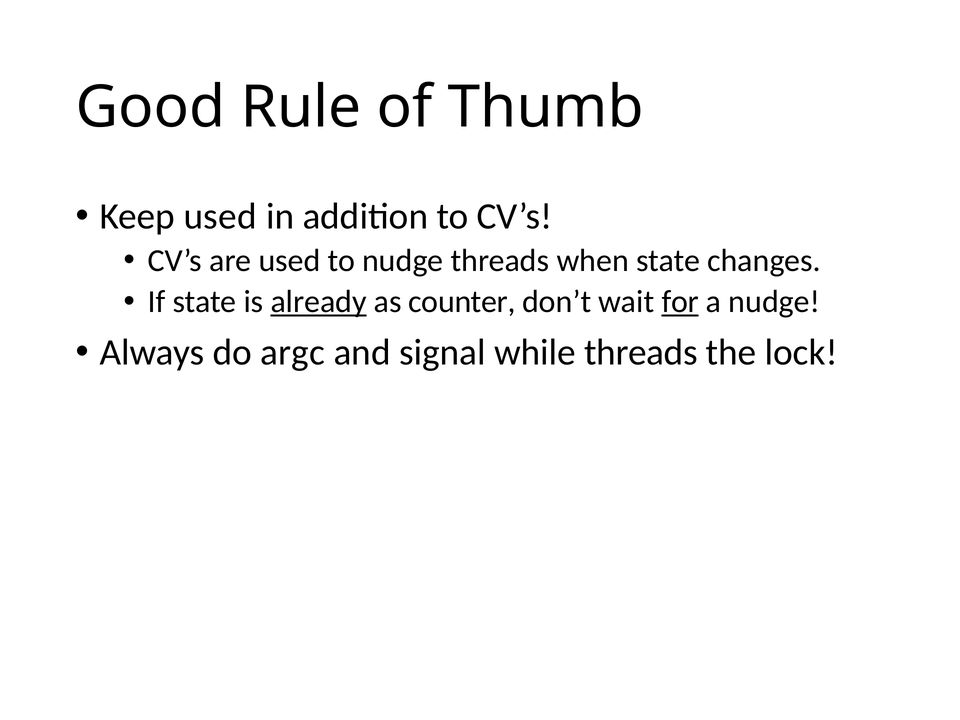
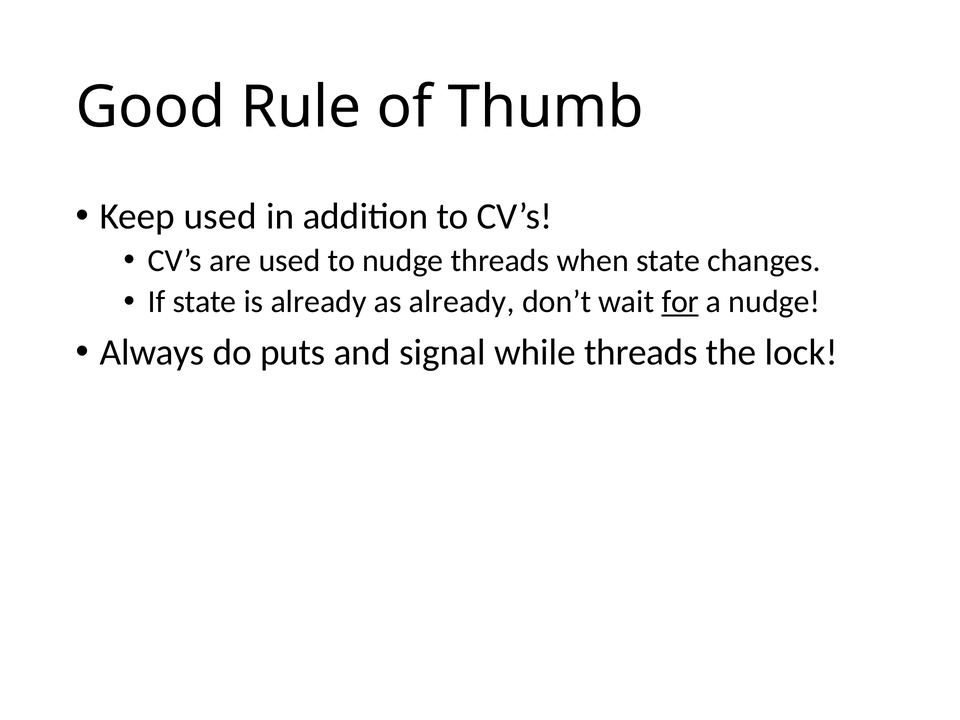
already at (319, 302) underline: present -> none
as counter: counter -> already
argc: argc -> puts
